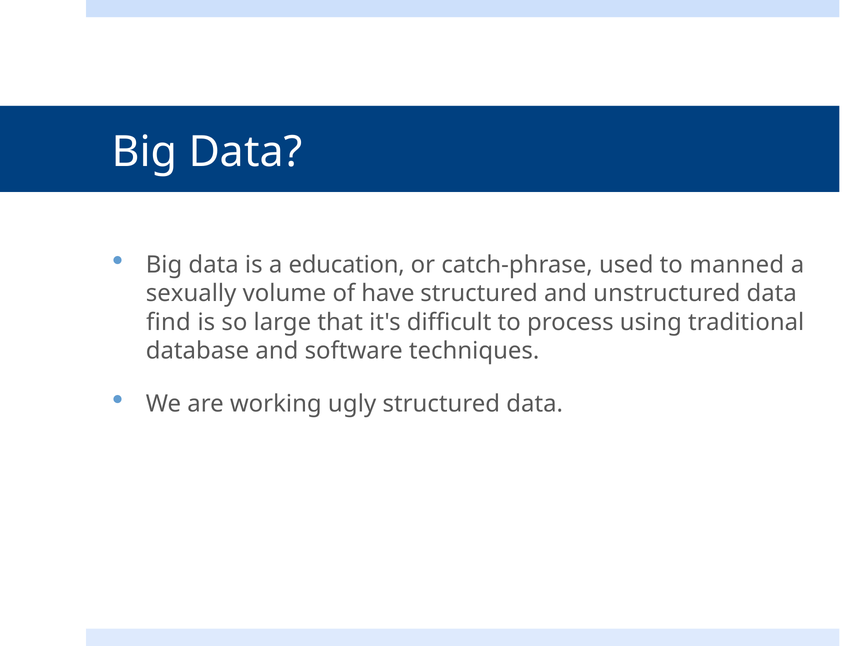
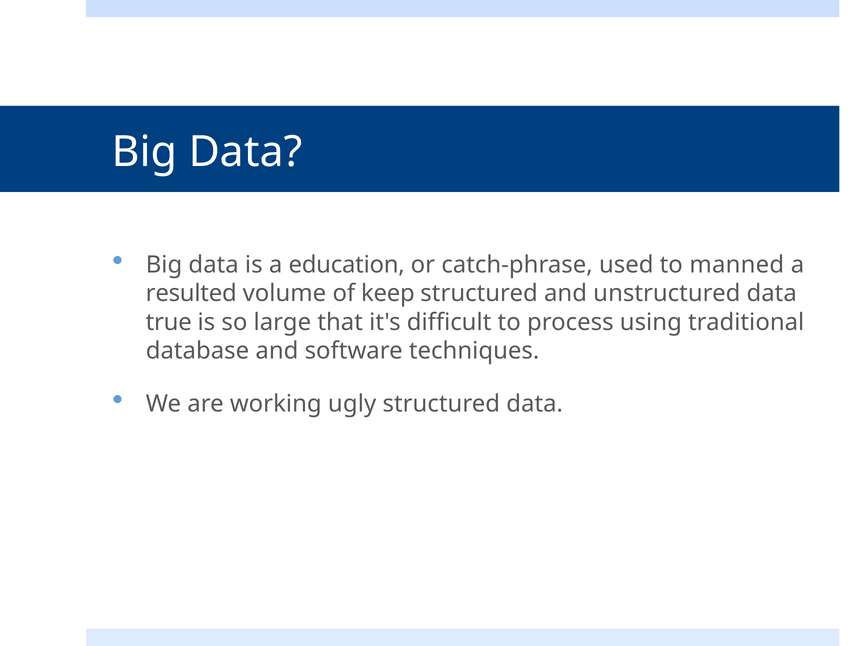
sexually: sexually -> resulted
have: have -> keep
find: find -> true
